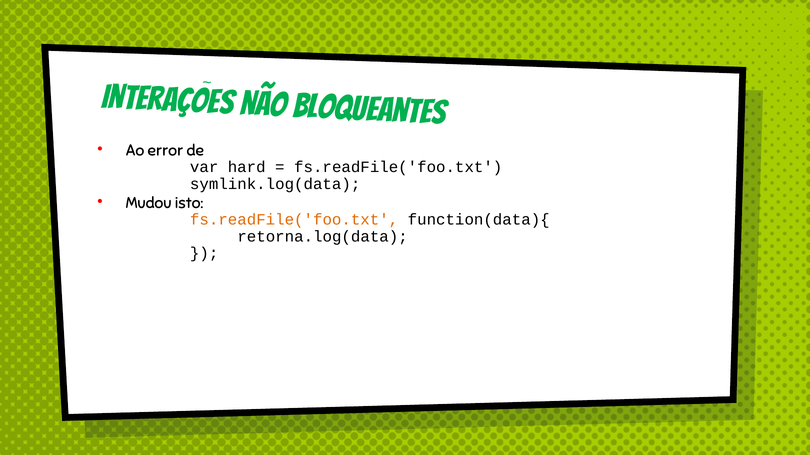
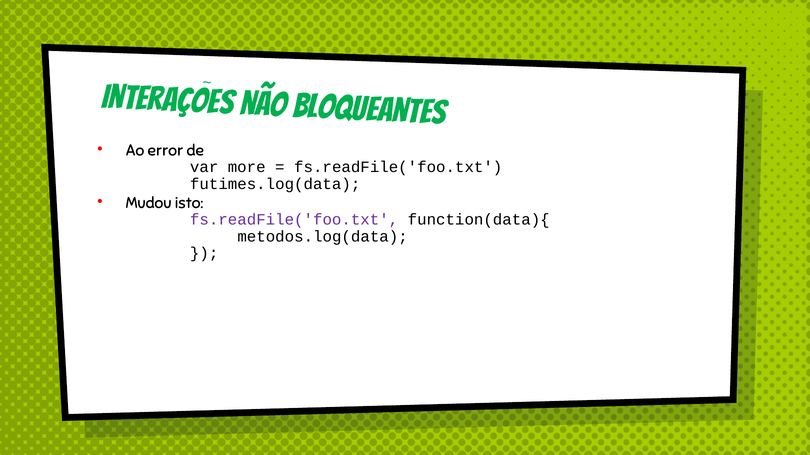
hard: hard -> more
symlink.log(data: symlink.log(data -> futimes.log(data
fs.readFile('foo.txt at (294, 220) colour: orange -> purple
retorna.log(data: retorna.log(data -> metodos.log(data
